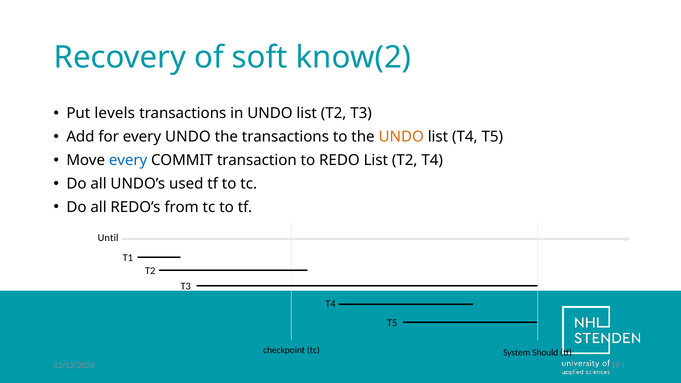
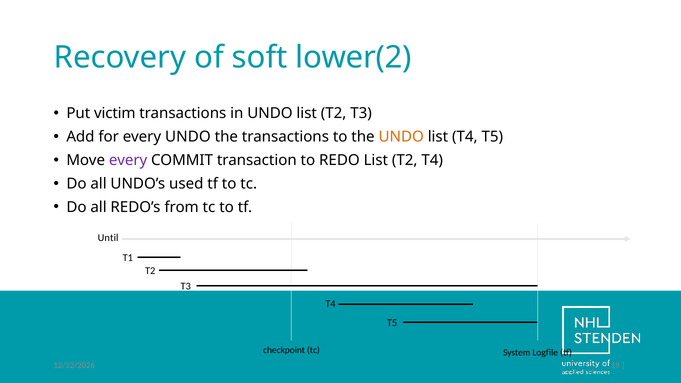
know(2: know(2 -> lower(2
levels: levels -> victim
every at (128, 160) colour: blue -> purple
Should: Should -> Logfile
